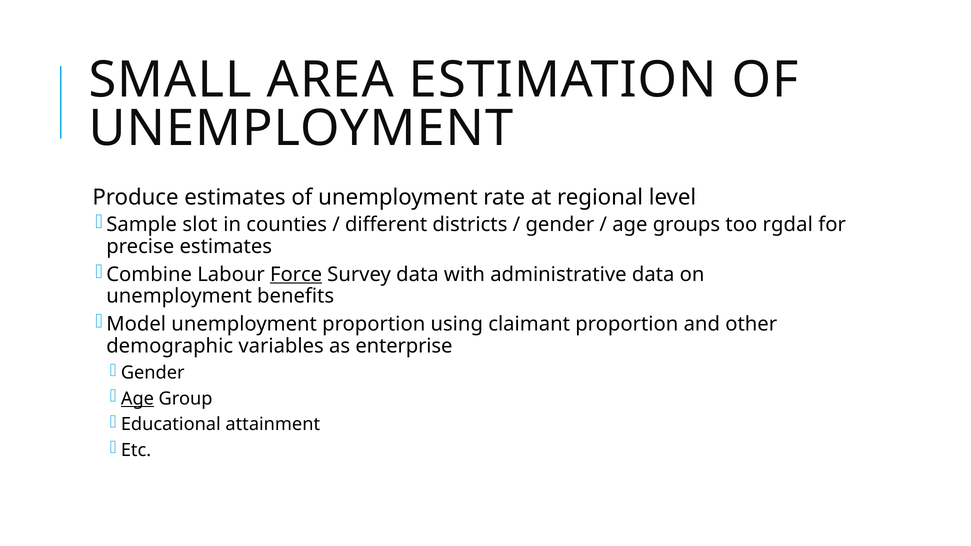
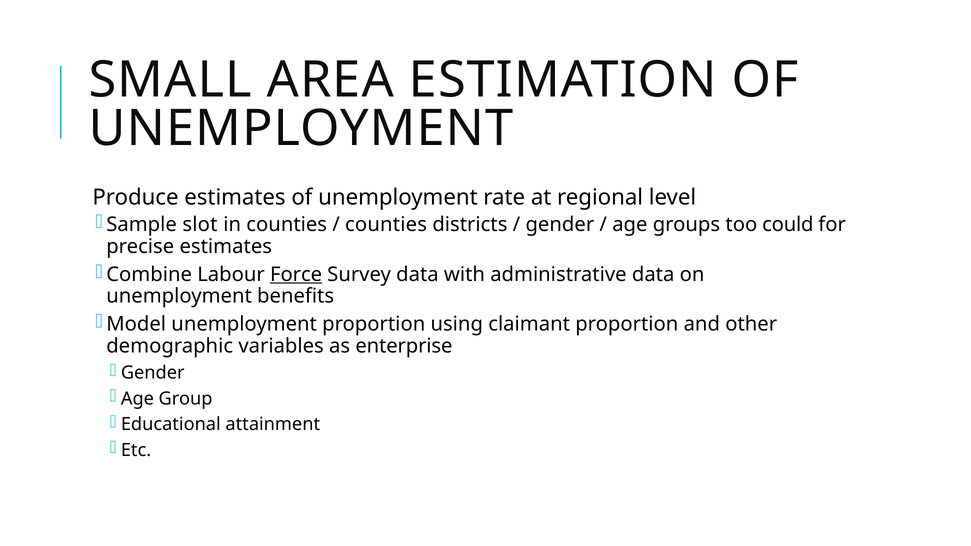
different at (386, 225): different -> counties
rgdal: rgdal -> could
Age at (137, 399) underline: present -> none
